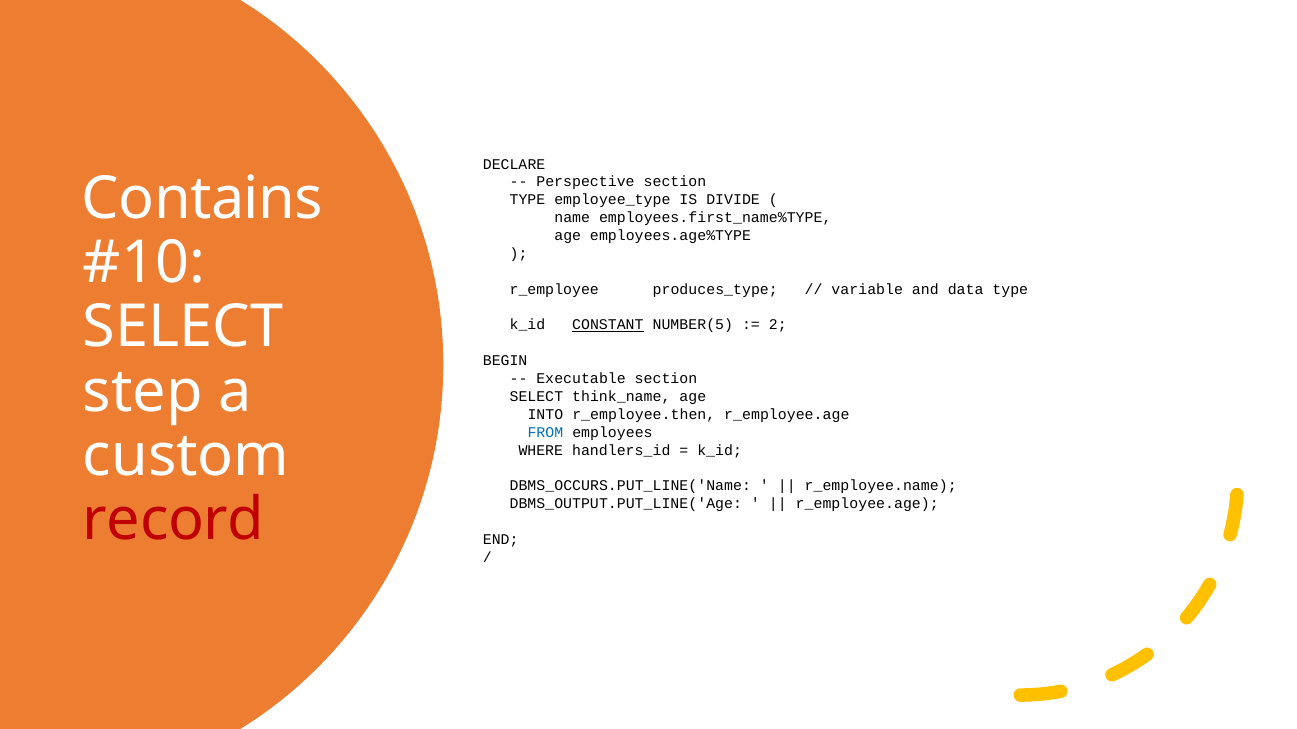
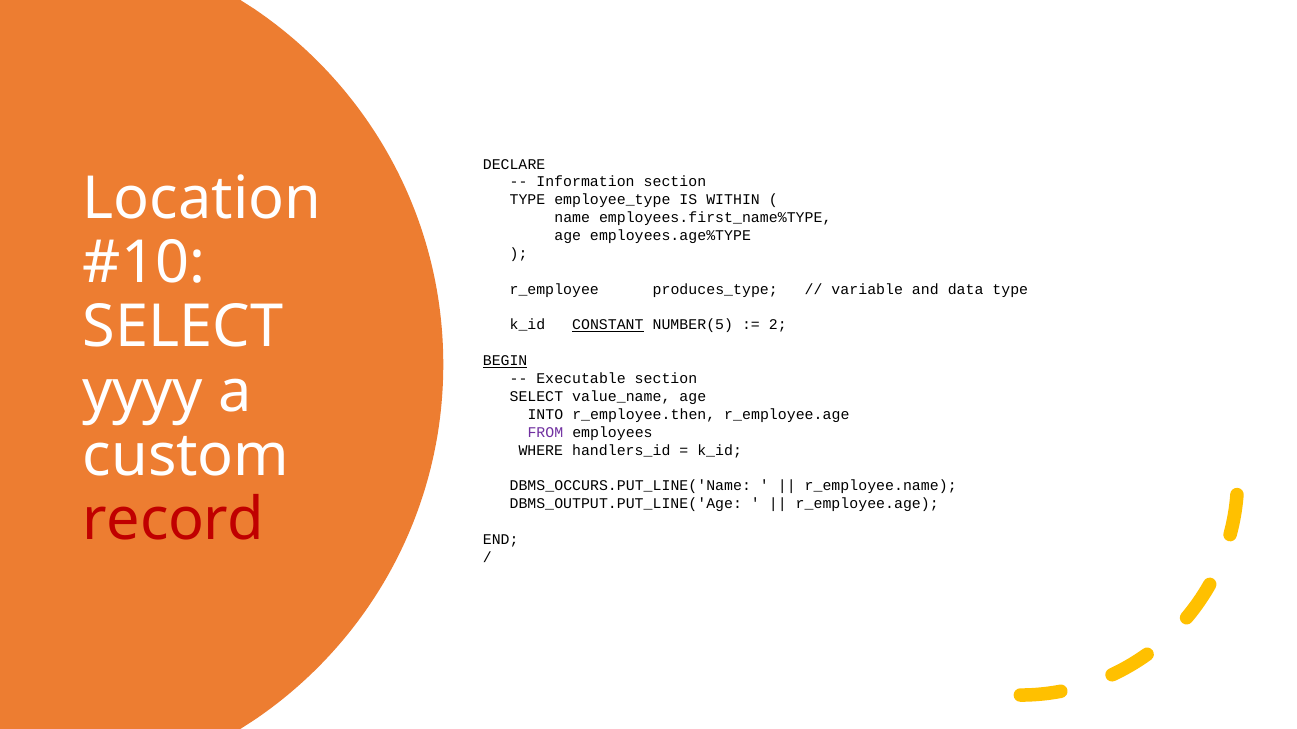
Perspective: Perspective -> Information
Contains: Contains -> Location
DIVIDE: DIVIDE -> WITHIN
BEGIN underline: none -> present
step: step -> yyyy
think_name: think_name -> value_name
FROM colour: blue -> purple
